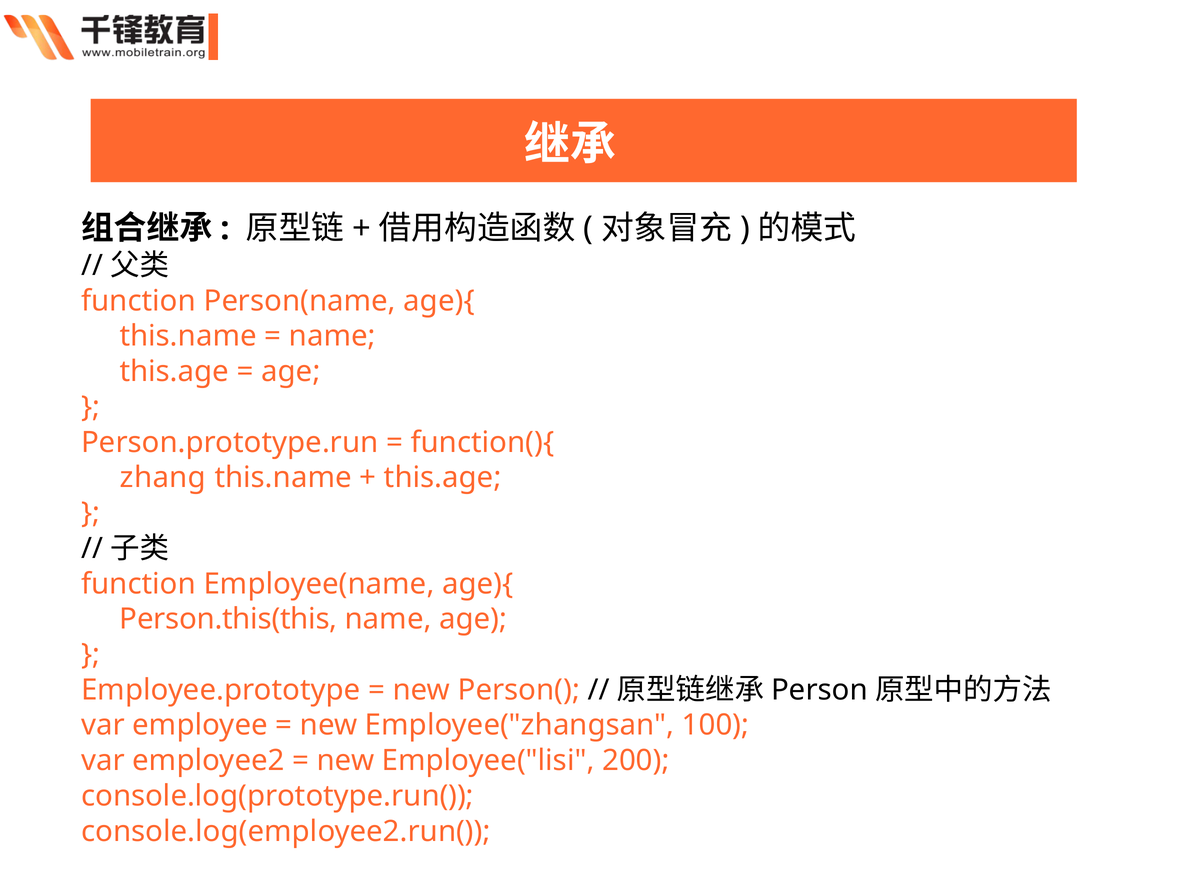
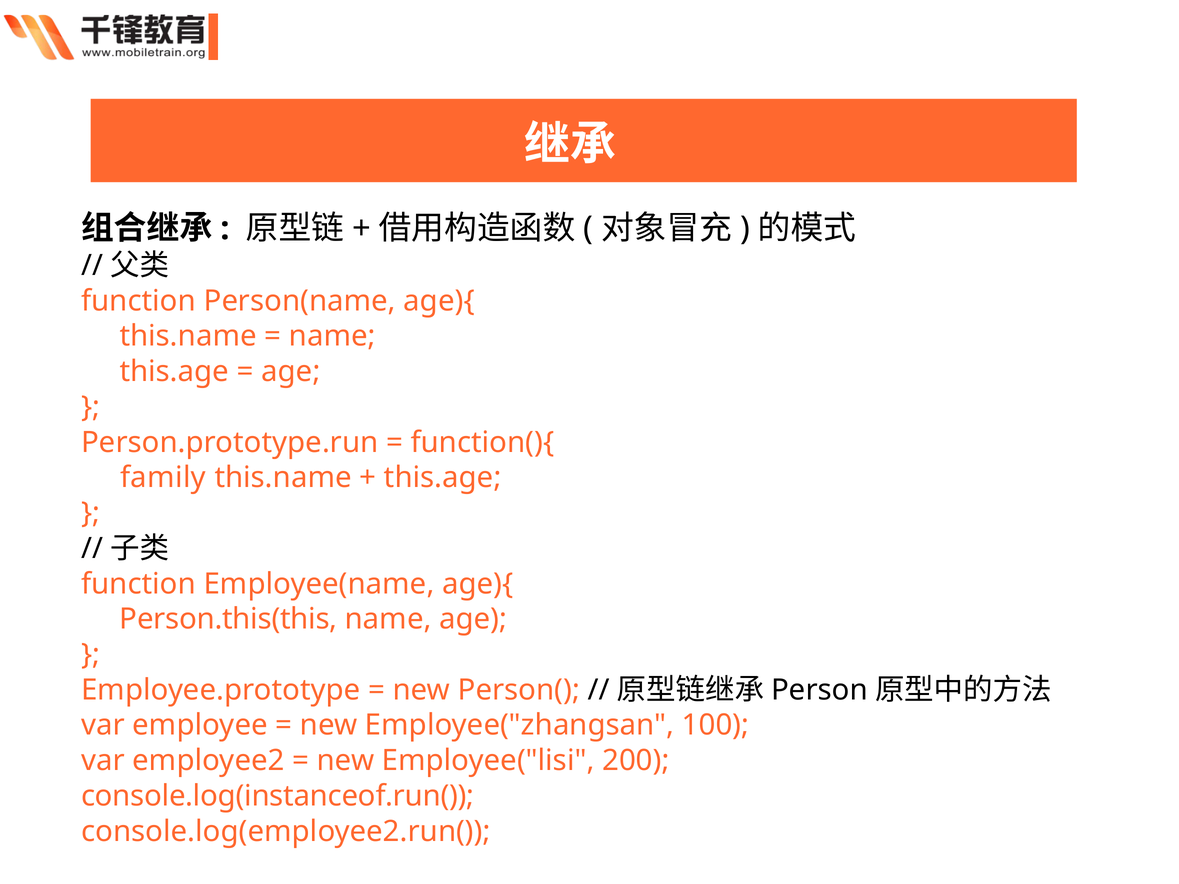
zhang: zhang -> family
console.log(prototype.run(: console.log(prototype.run( -> console.log(instanceof.run(
